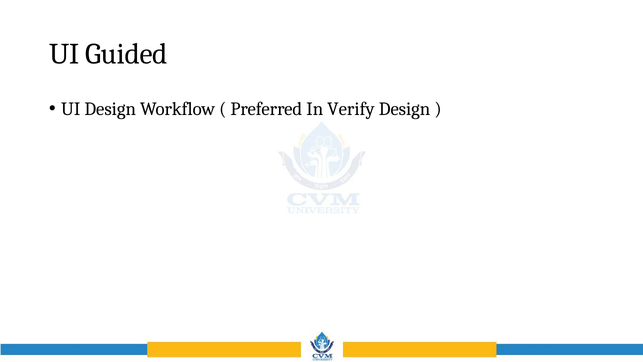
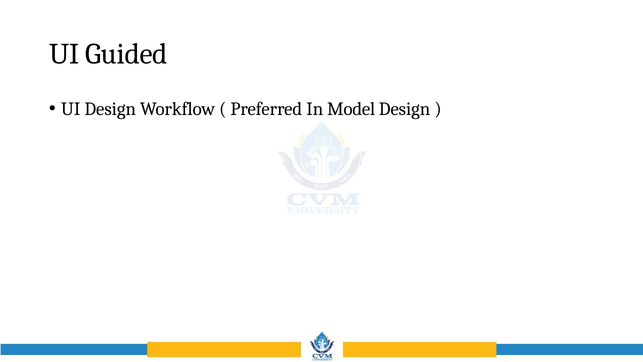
Verify: Verify -> Model
